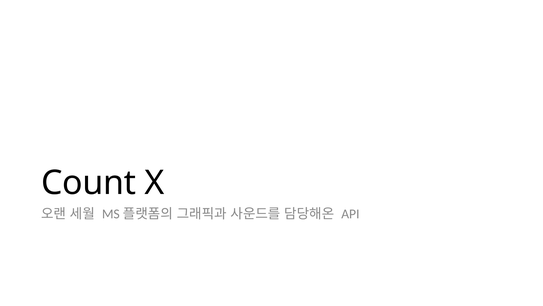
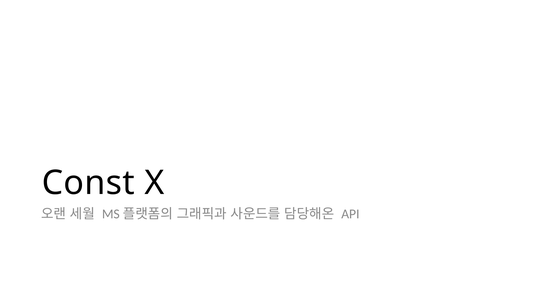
Count: Count -> Const
